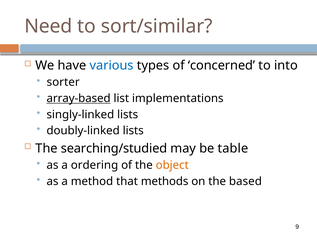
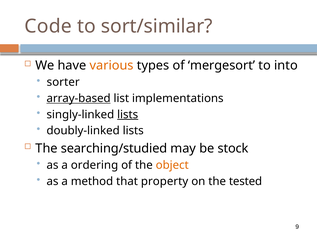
Need: Need -> Code
various colour: blue -> orange
concerned: concerned -> mergesort
lists at (128, 115) underline: none -> present
table: table -> stock
methods: methods -> property
based: based -> tested
